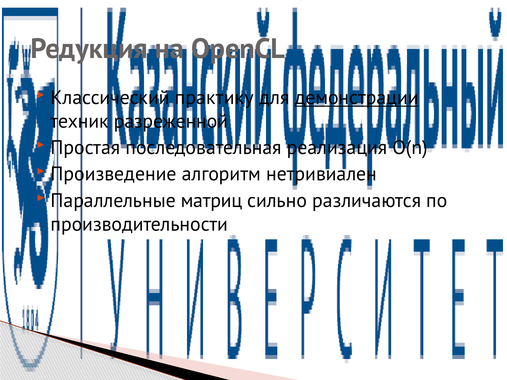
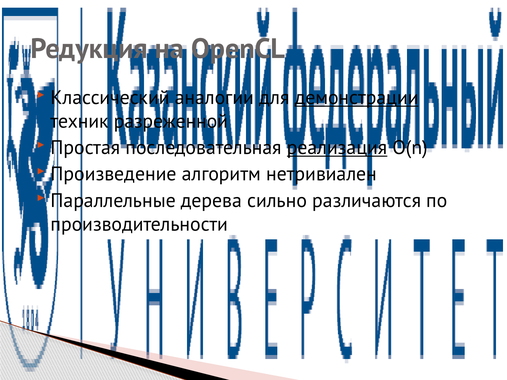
практику: практику -> аналогии
реализация underline: none -> present
матриц: матриц -> дерева
